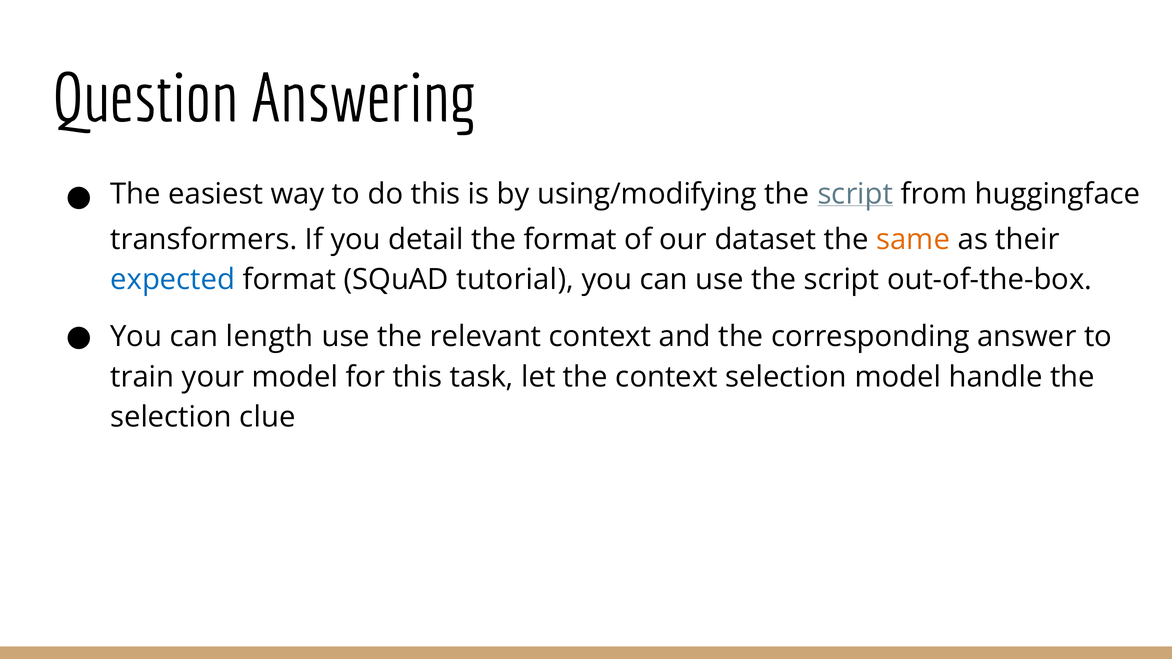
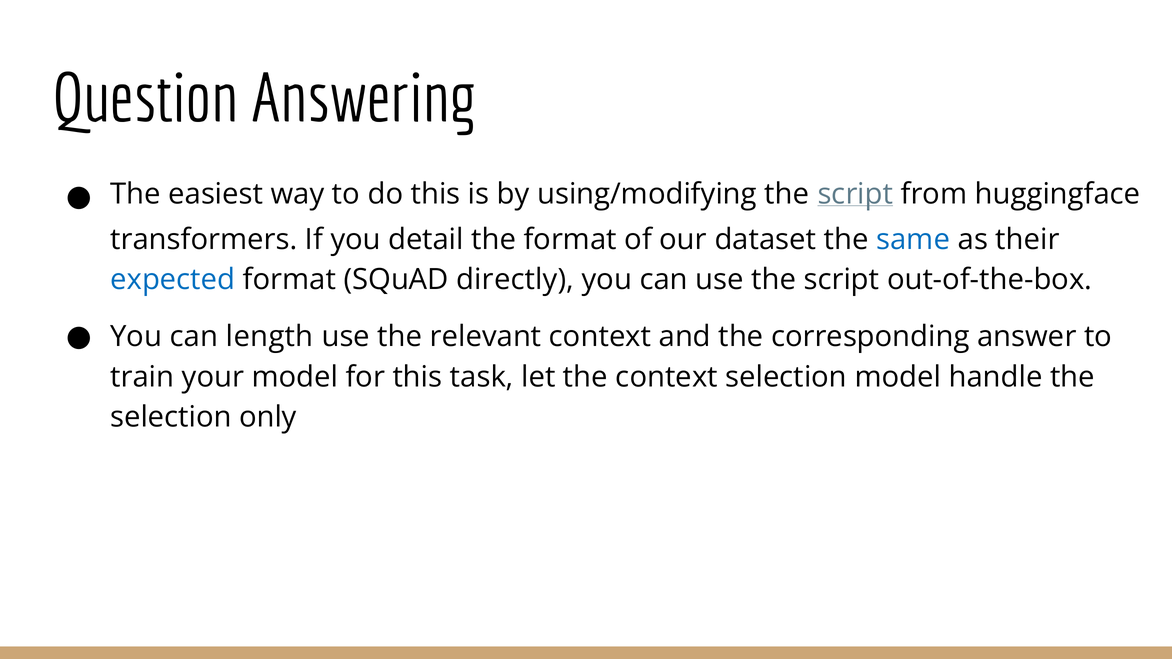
same colour: orange -> blue
tutorial: tutorial -> directly
clue: clue -> only
